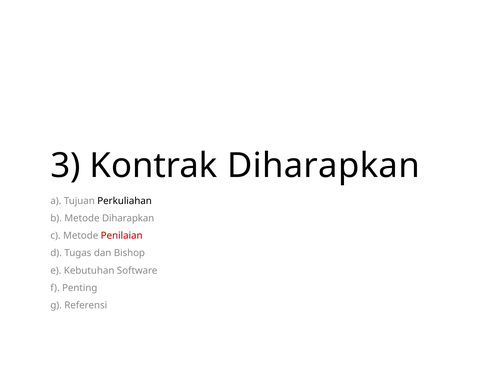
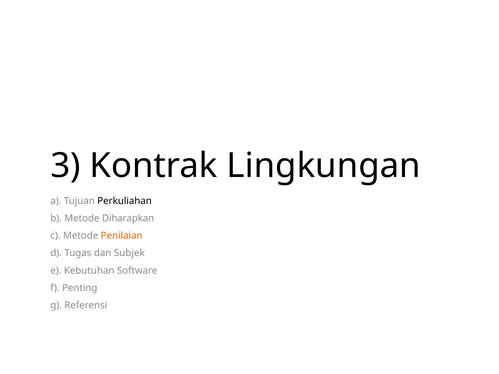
Kontrak Diharapkan: Diharapkan -> Lingkungan
Penilaian colour: red -> orange
Bishop: Bishop -> Subjek
